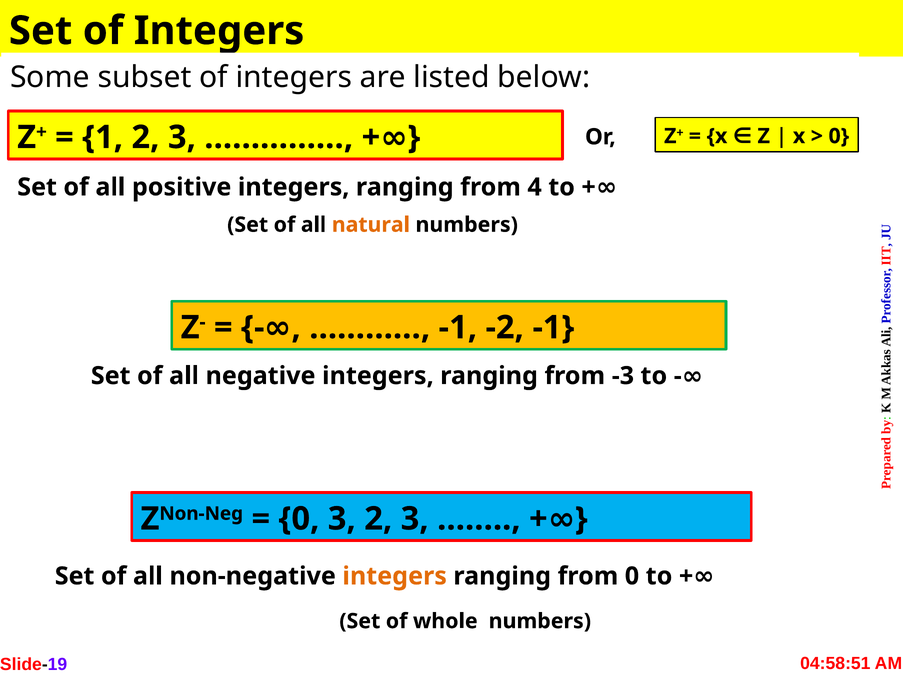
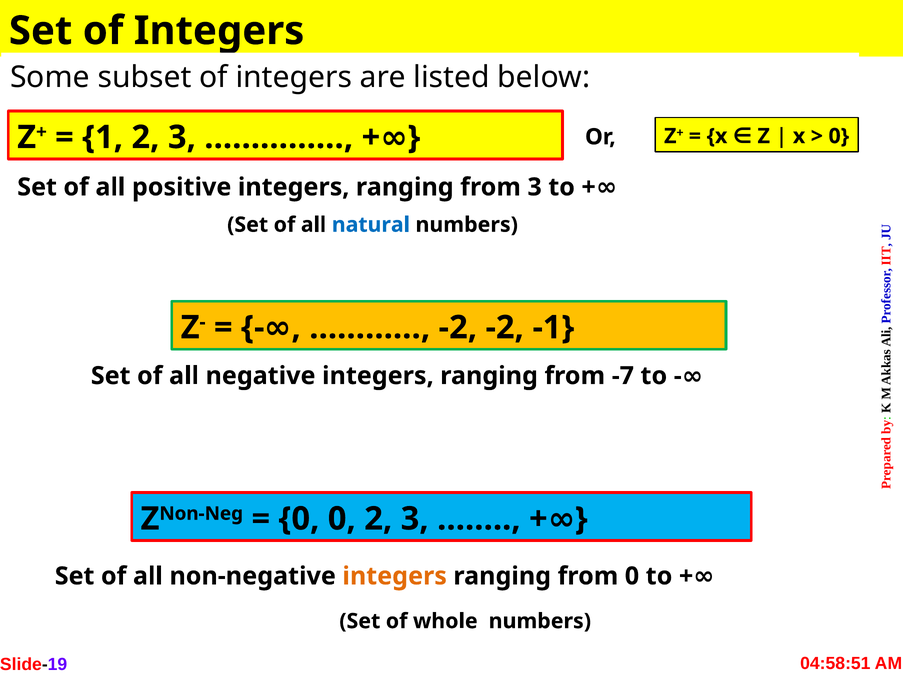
from 4: 4 -> 3
natural colour: orange -> blue
-1 at (458, 328): -1 -> -2
-3: -3 -> -7
0 3: 3 -> 0
